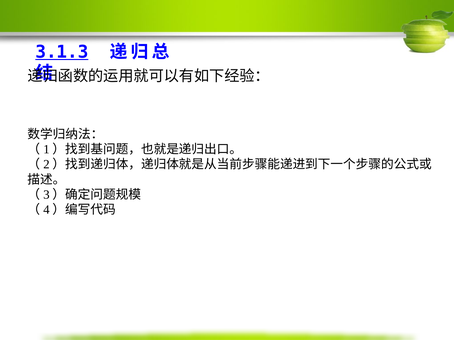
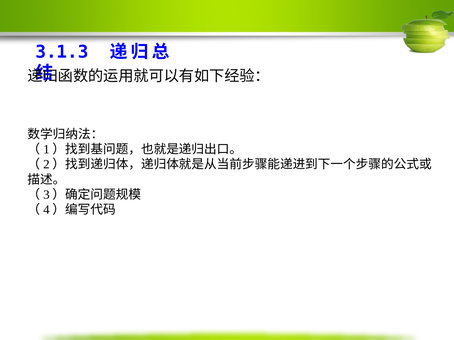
3.1.3 underline: present -> none
